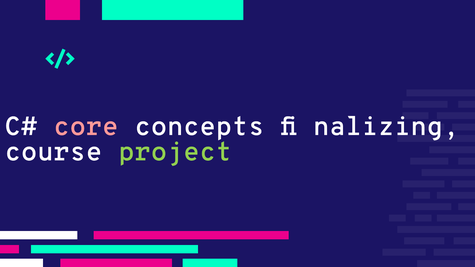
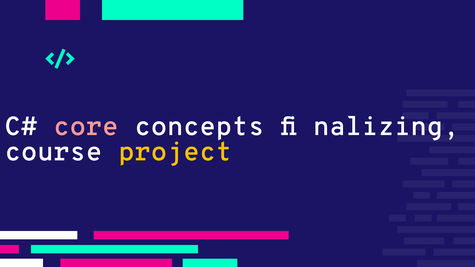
project colour: light green -> yellow
